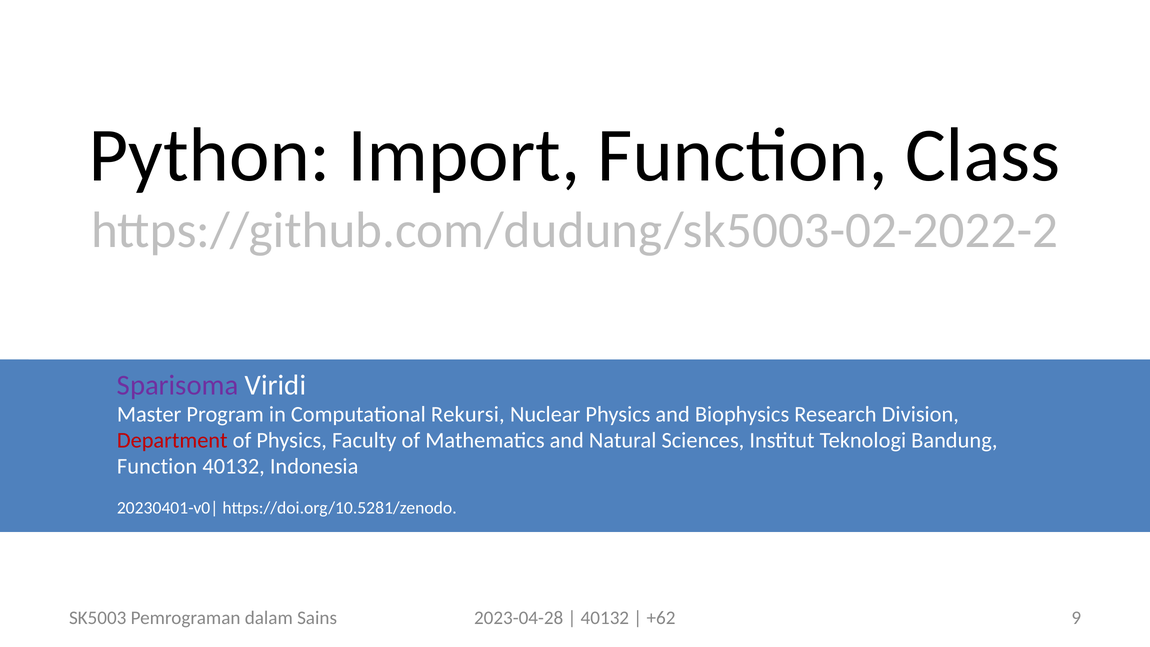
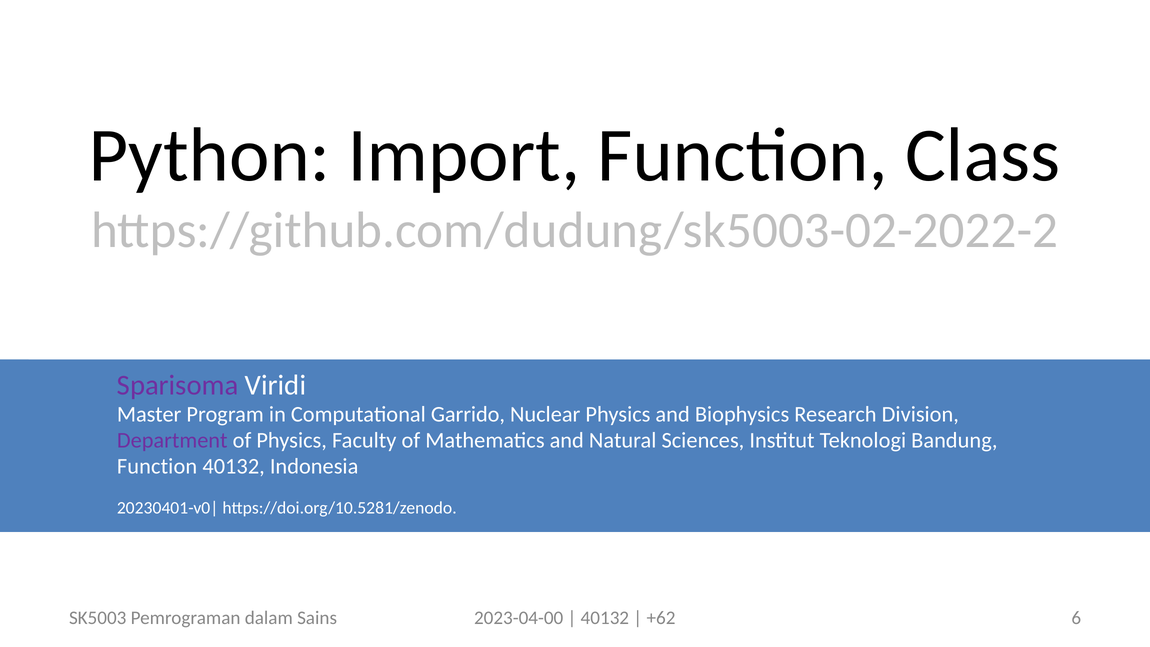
Rekursi: Rekursi -> Garrido
Department colour: red -> purple
2023-04-28: 2023-04-28 -> 2023-04-00
9: 9 -> 6
